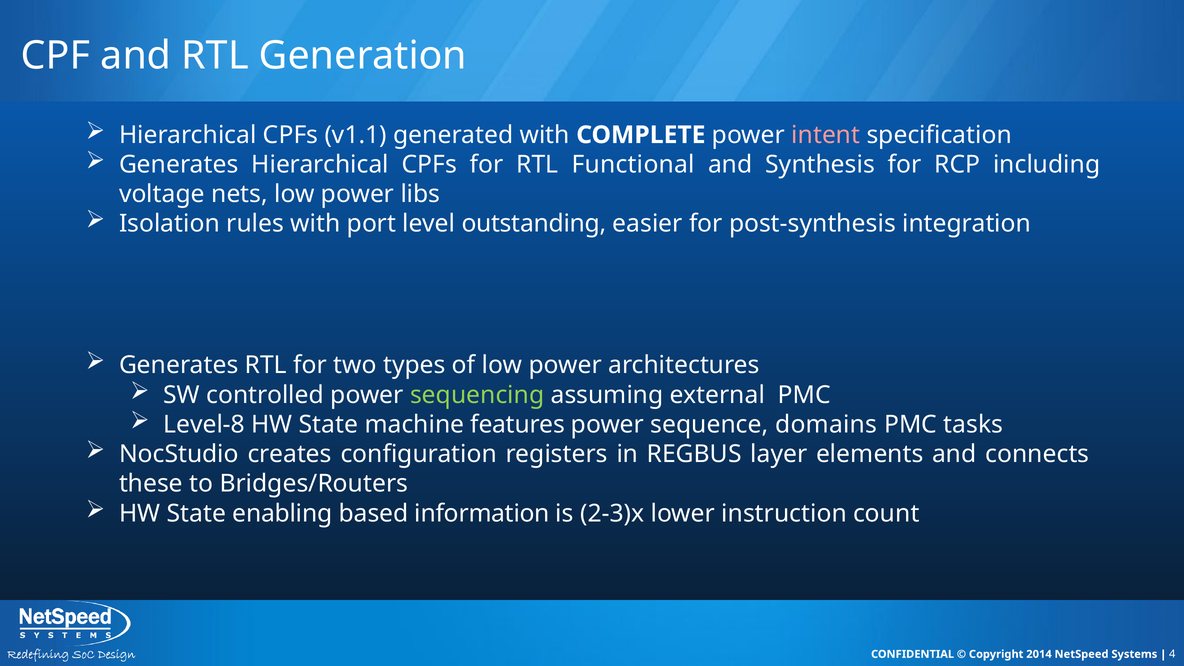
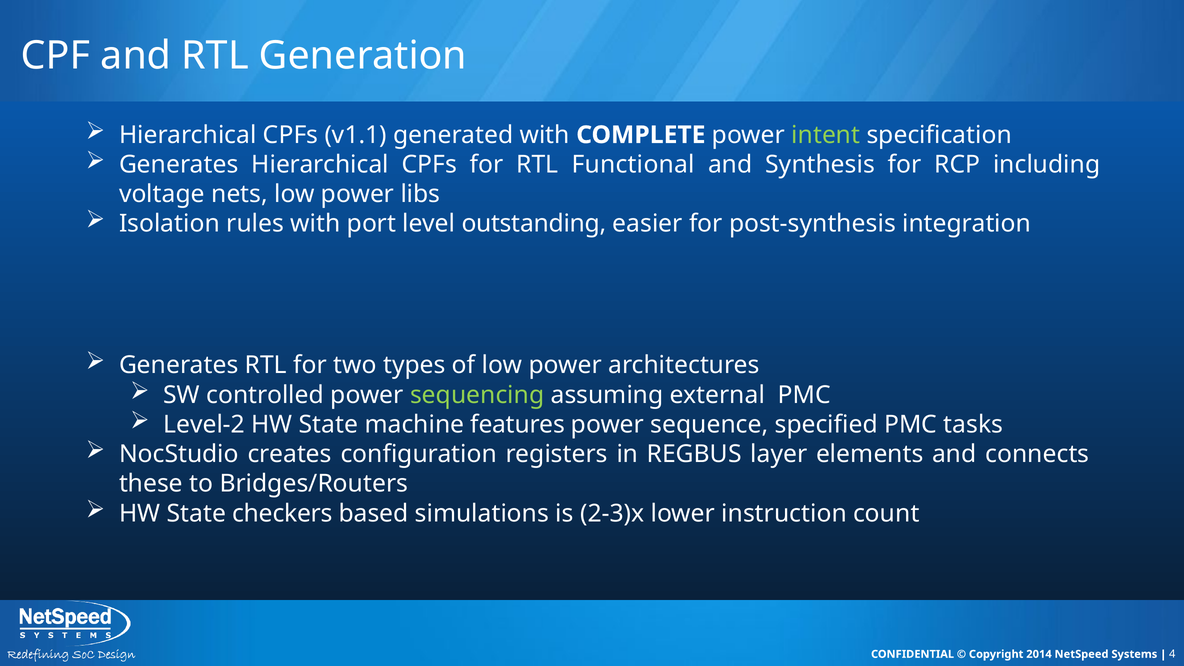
intent colour: pink -> light green
Level-8: Level-8 -> Level-2
domains: domains -> specified
enabling: enabling -> checkers
information: information -> simulations
